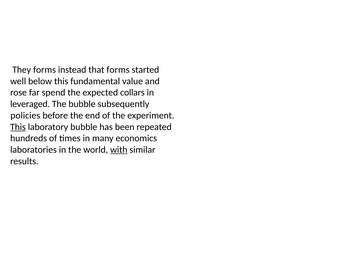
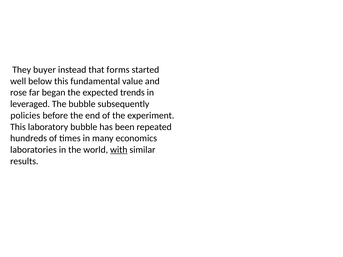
They forms: forms -> buyer
spend: spend -> began
collars: collars -> trends
This at (18, 127) underline: present -> none
